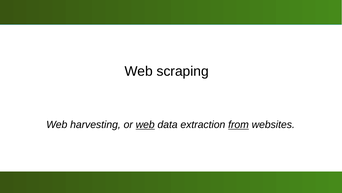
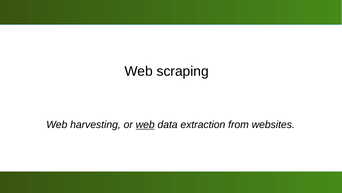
from underline: present -> none
